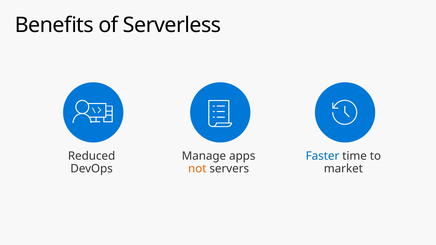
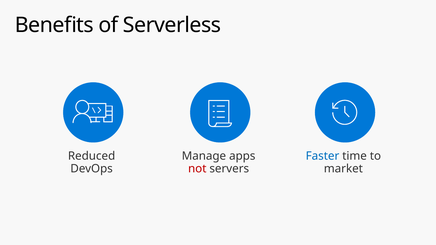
not colour: orange -> red
